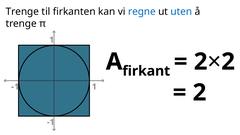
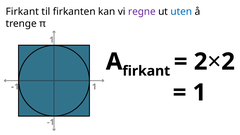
Trenge at (22, 12): Trenge -> Firkant
regne colour: blue -> purple
2 at (199, 93): 2 -> 1
